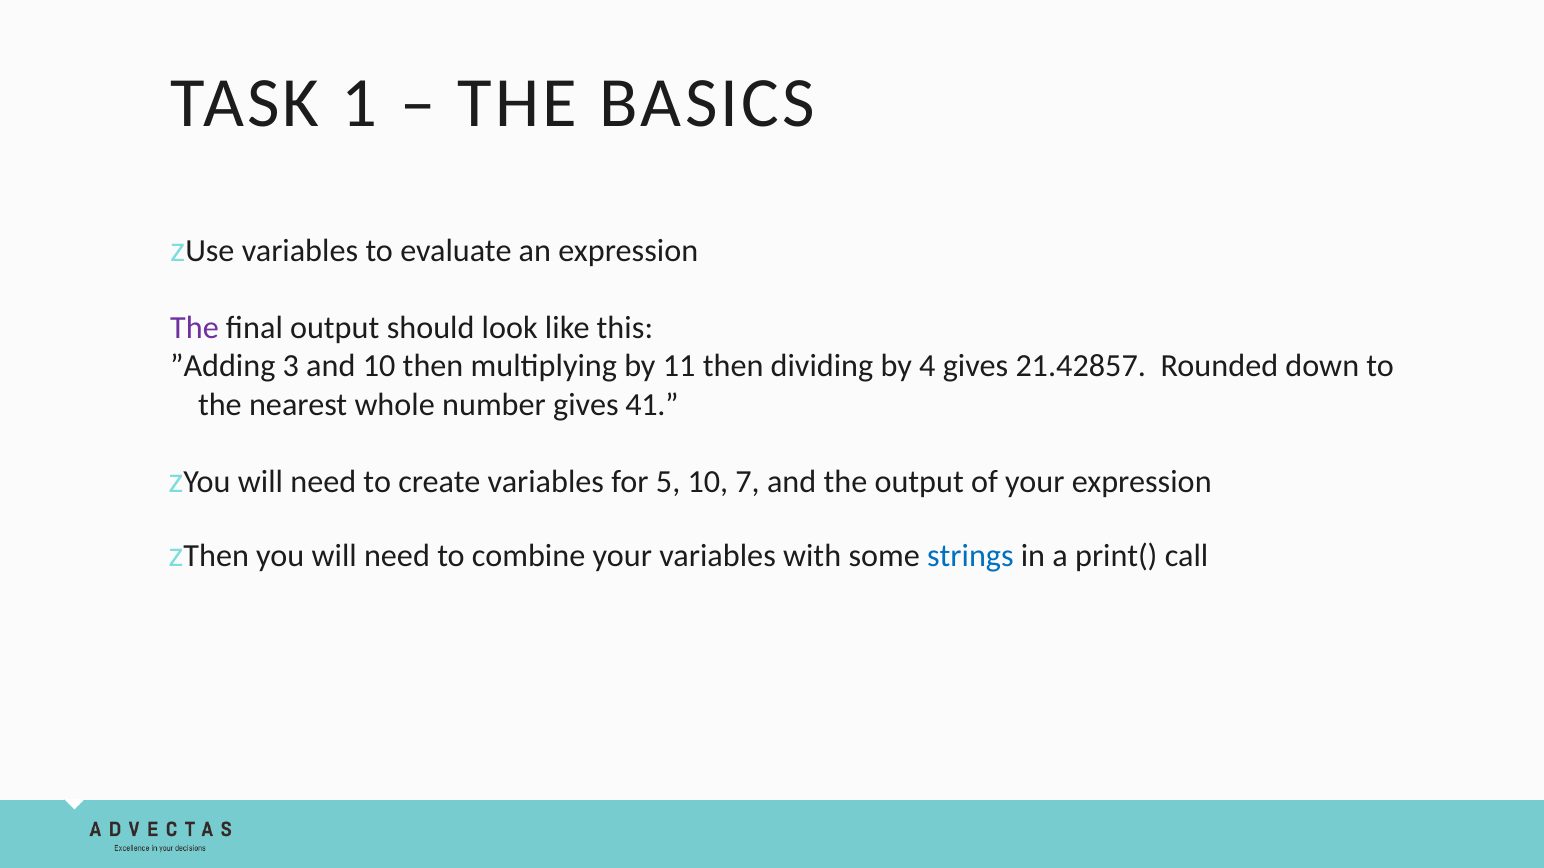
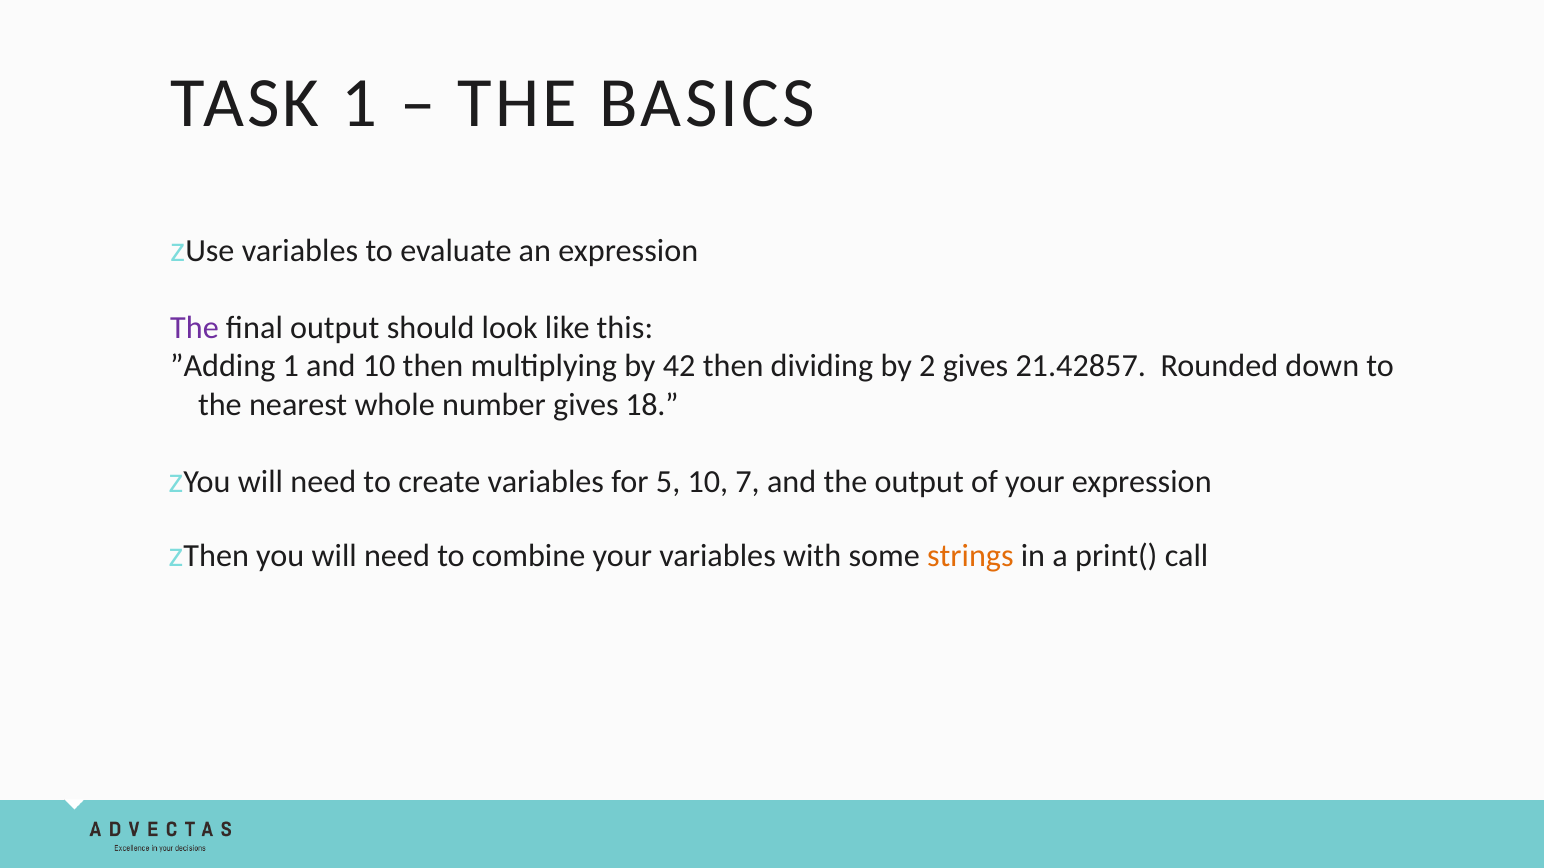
”Adding 3: 3 -> 1
11: 11 -> 42
4: 4 -> 2
41: 41 -> 18
strings colour: blue -> orange
